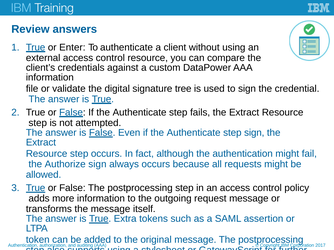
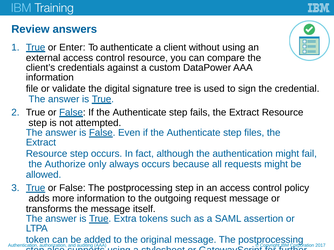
step sign: sign -> files
Authorize sign: sign -> only
